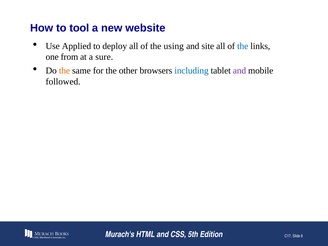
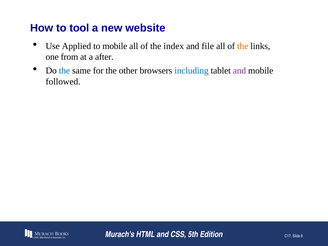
to deploy: deploy -> mobile
using: using -> index
site: site -> file
the at (243, 46) colour: blue -> orange
sure: sure -> after
the at (64, 71) colour: orange -> blue
